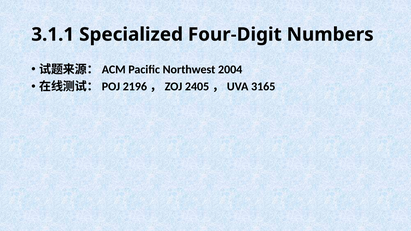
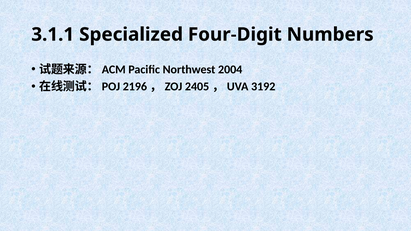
3165: 3165 -> 3192
